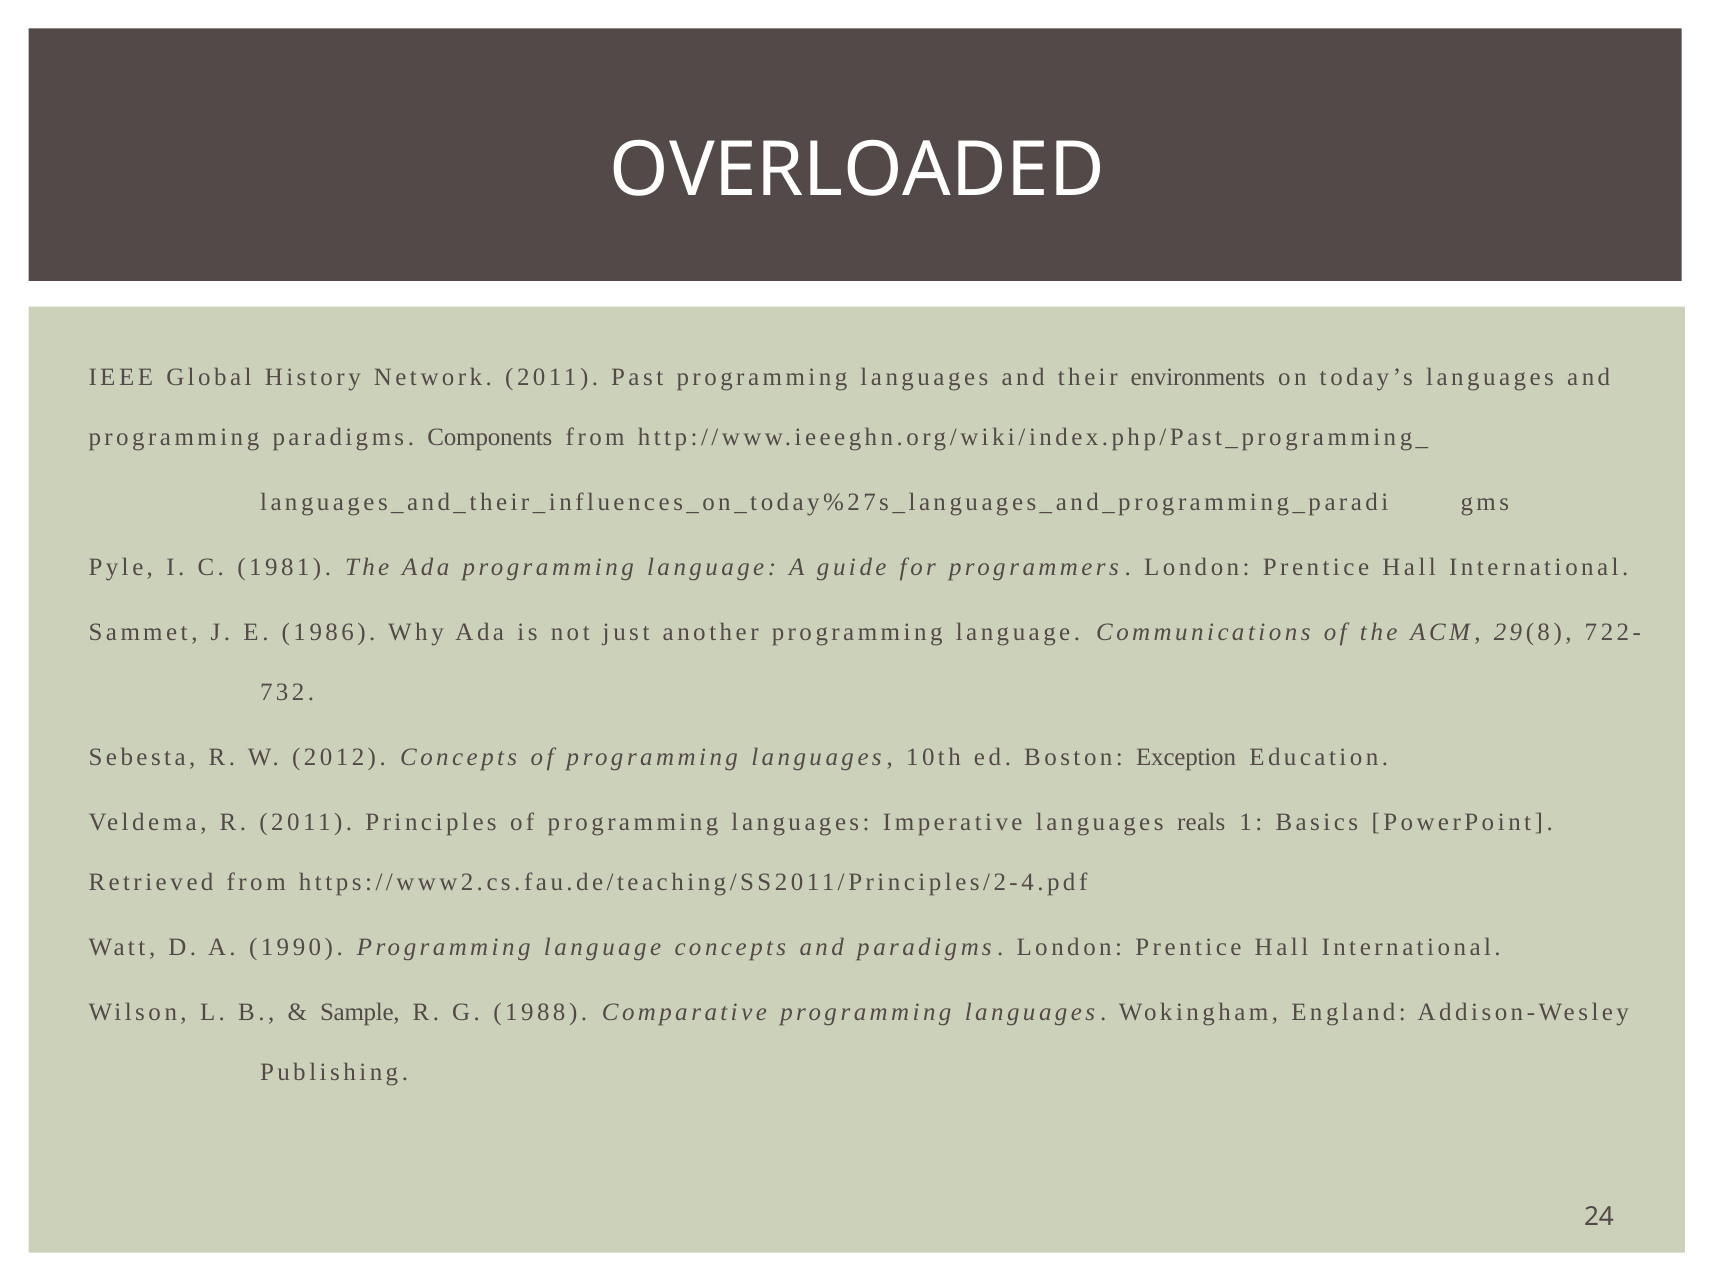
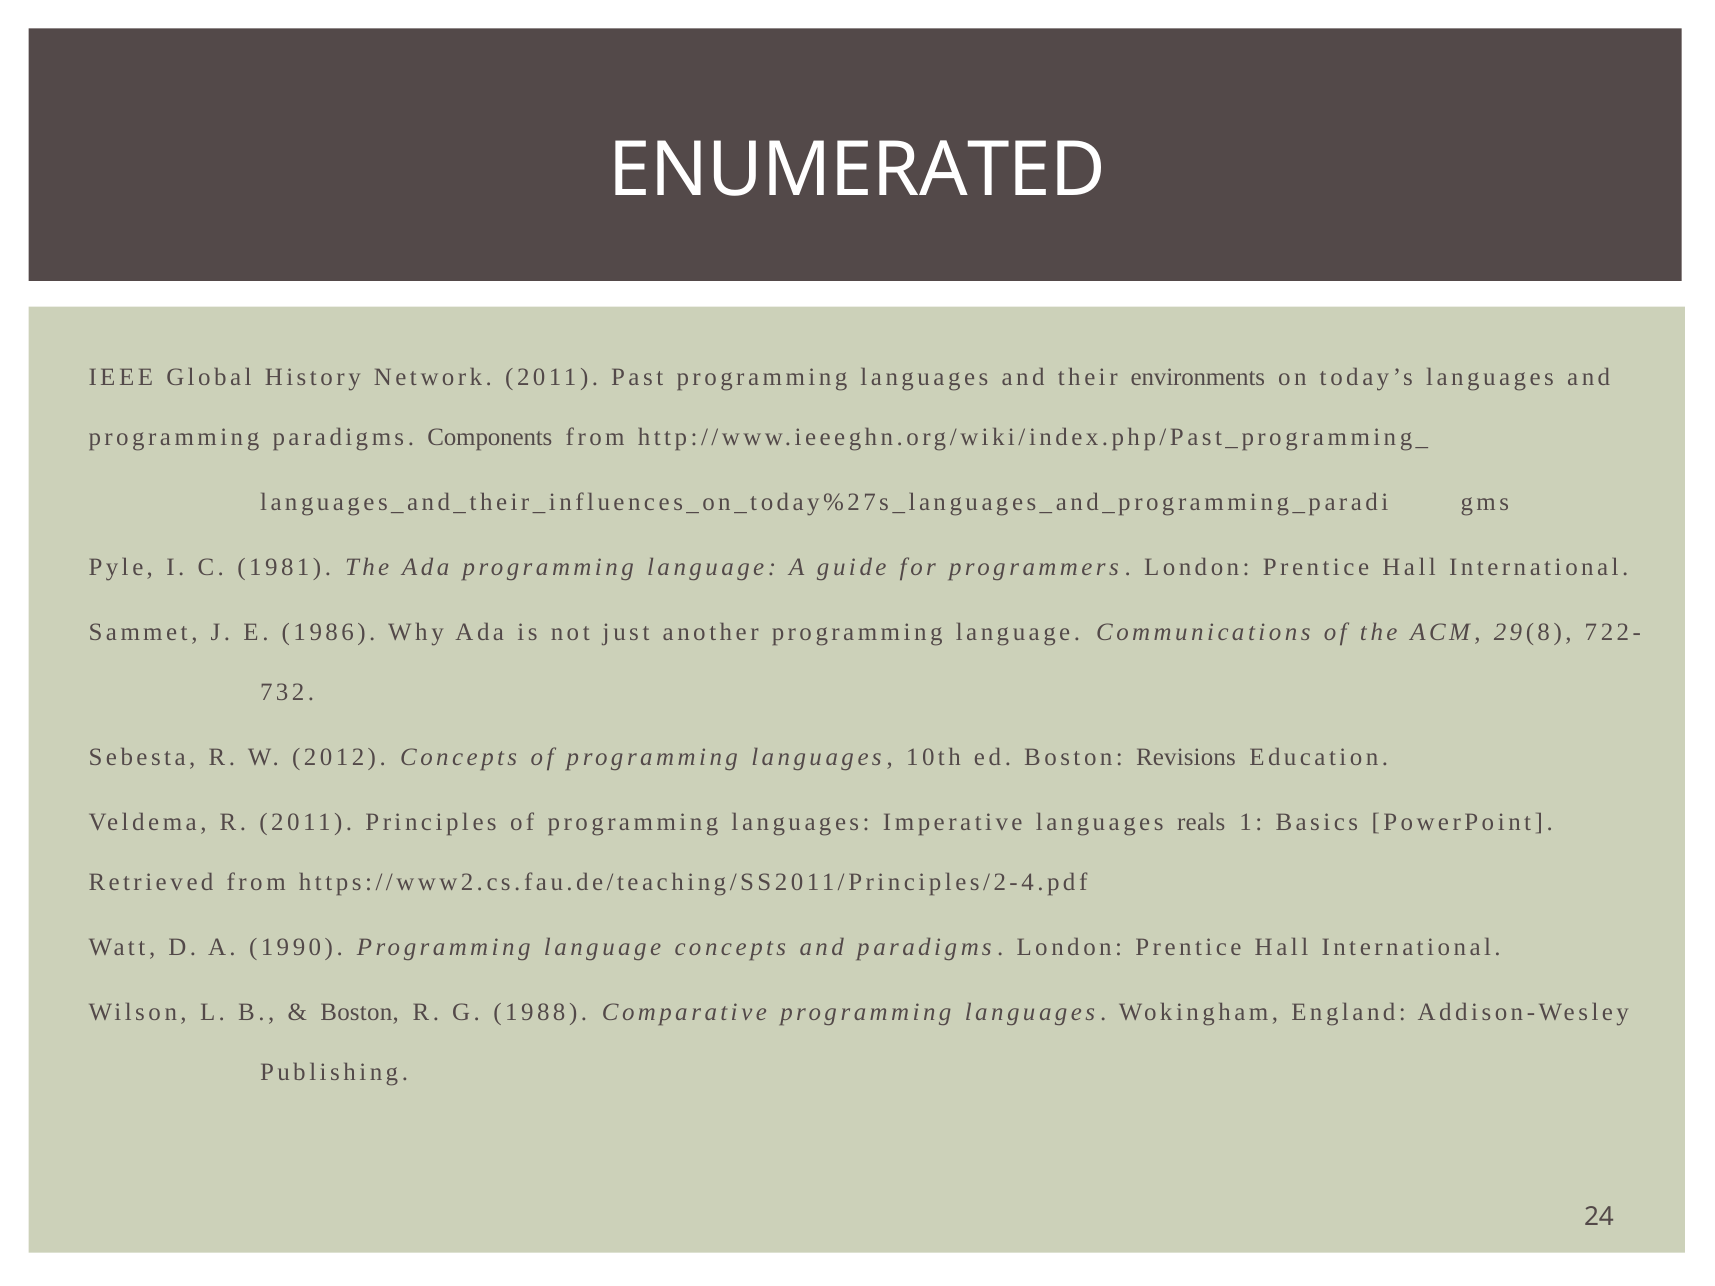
OVERLOADED: OVERLOADED -> ENUMERATED
Exception: Exception -> Revisions
Sample at (360, 1012): Sample -> Boston
